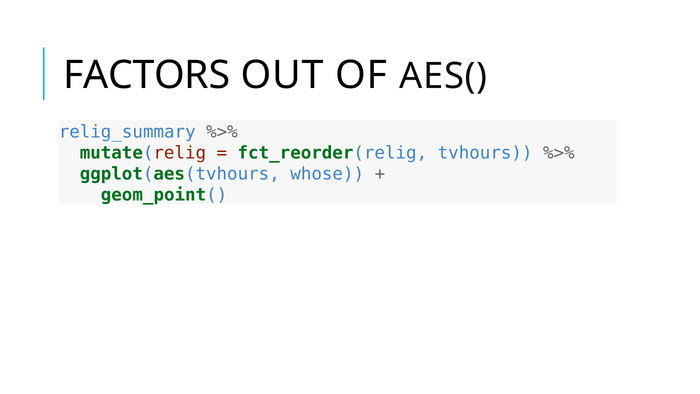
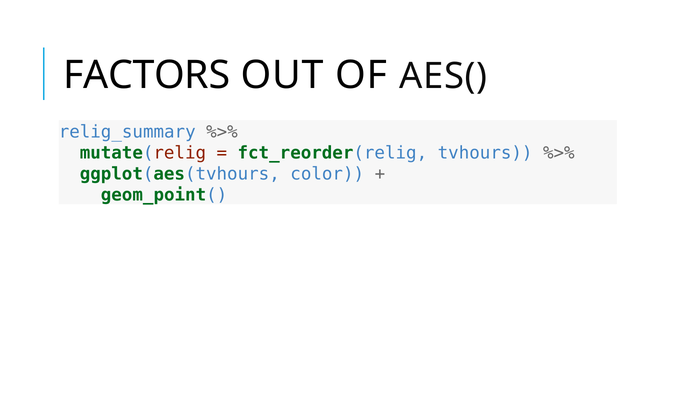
whose: whose -> color
